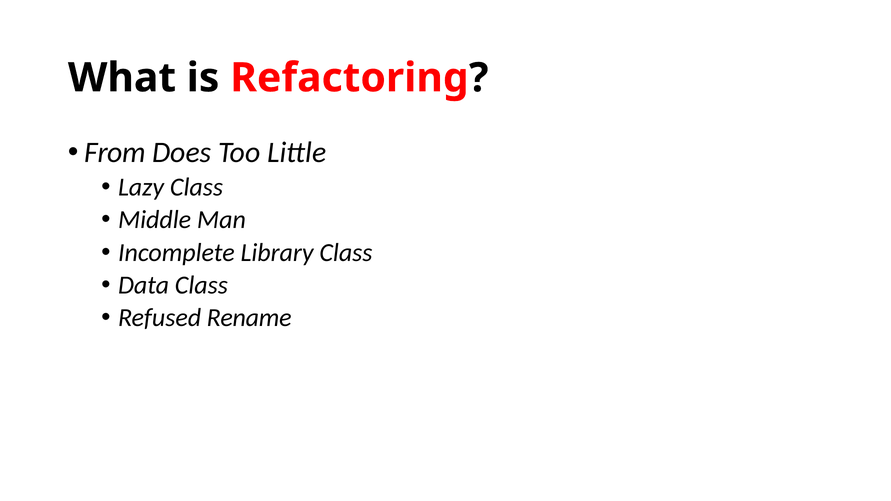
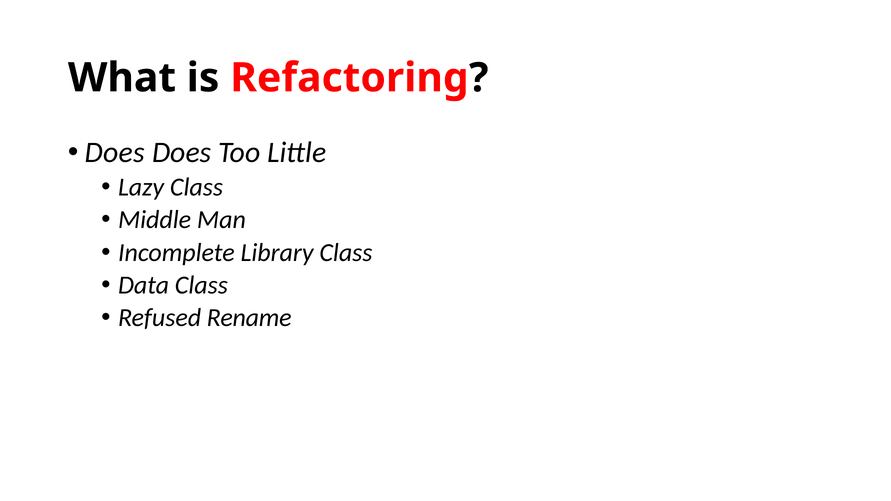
From at (115, 153): From -> Does
